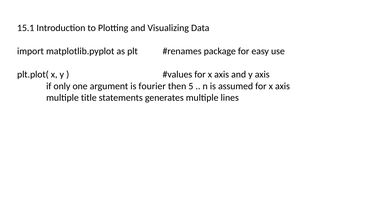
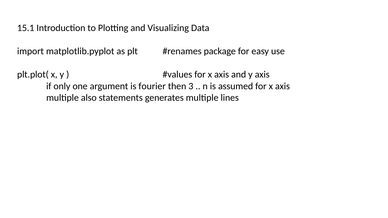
5: 5 -> 3
title: title -> also
